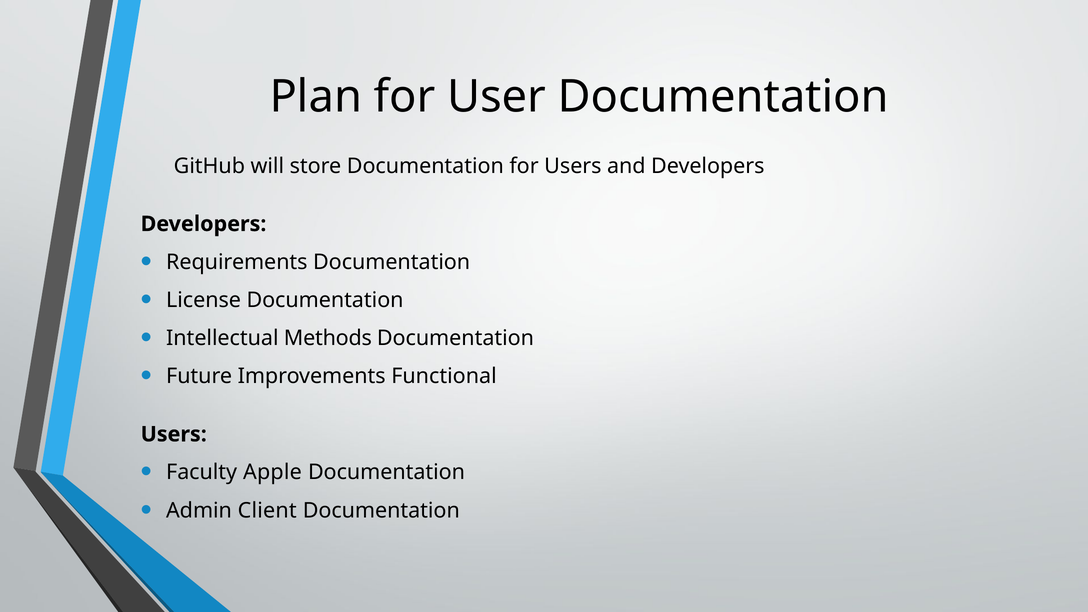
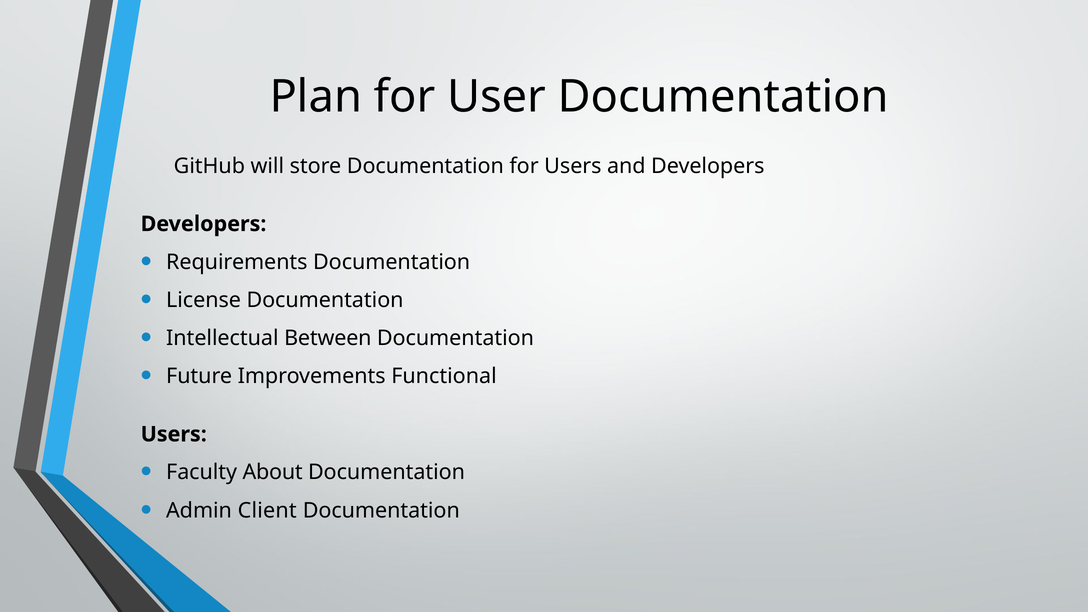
Methods: Methods -> Between
Apple: Apple -> About
